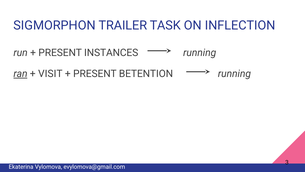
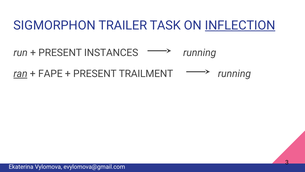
INFLECTION underline: none -> present
VISIT: VISIT -> FAPE
BETENTION: BETENTION -> TRAILMENT
